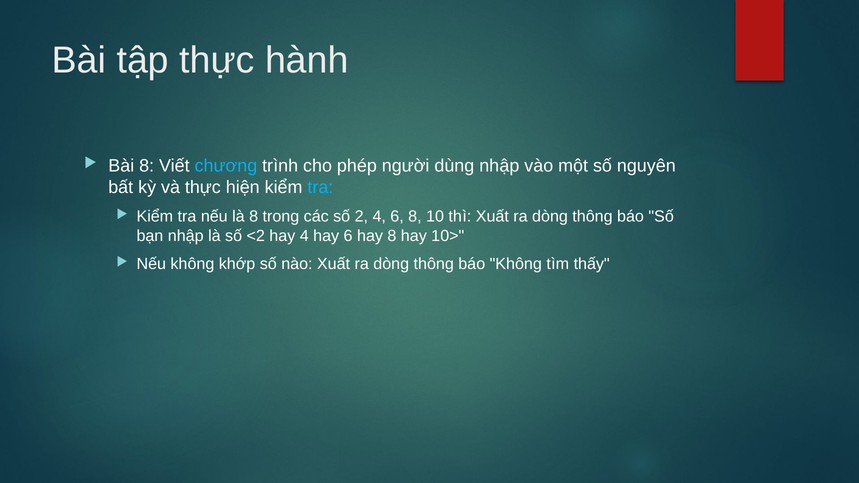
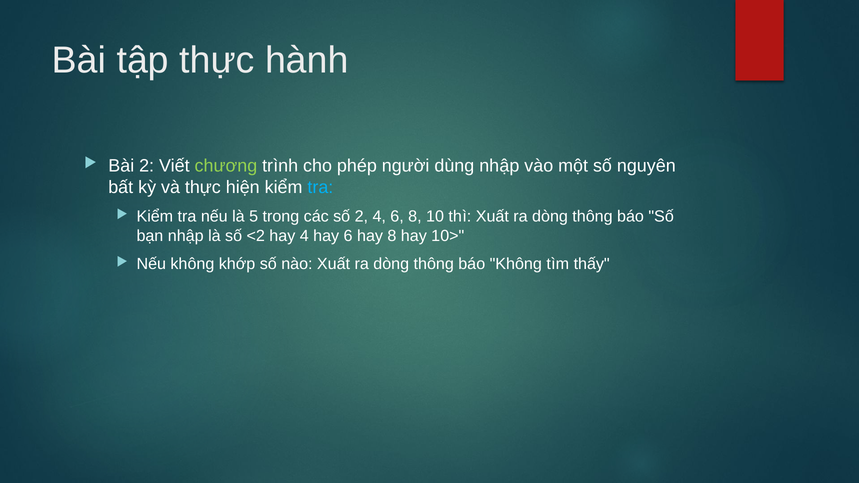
Bài 8: 8 -> 2
chương colour: light blue -> light green
là 8: 8 -> 5
